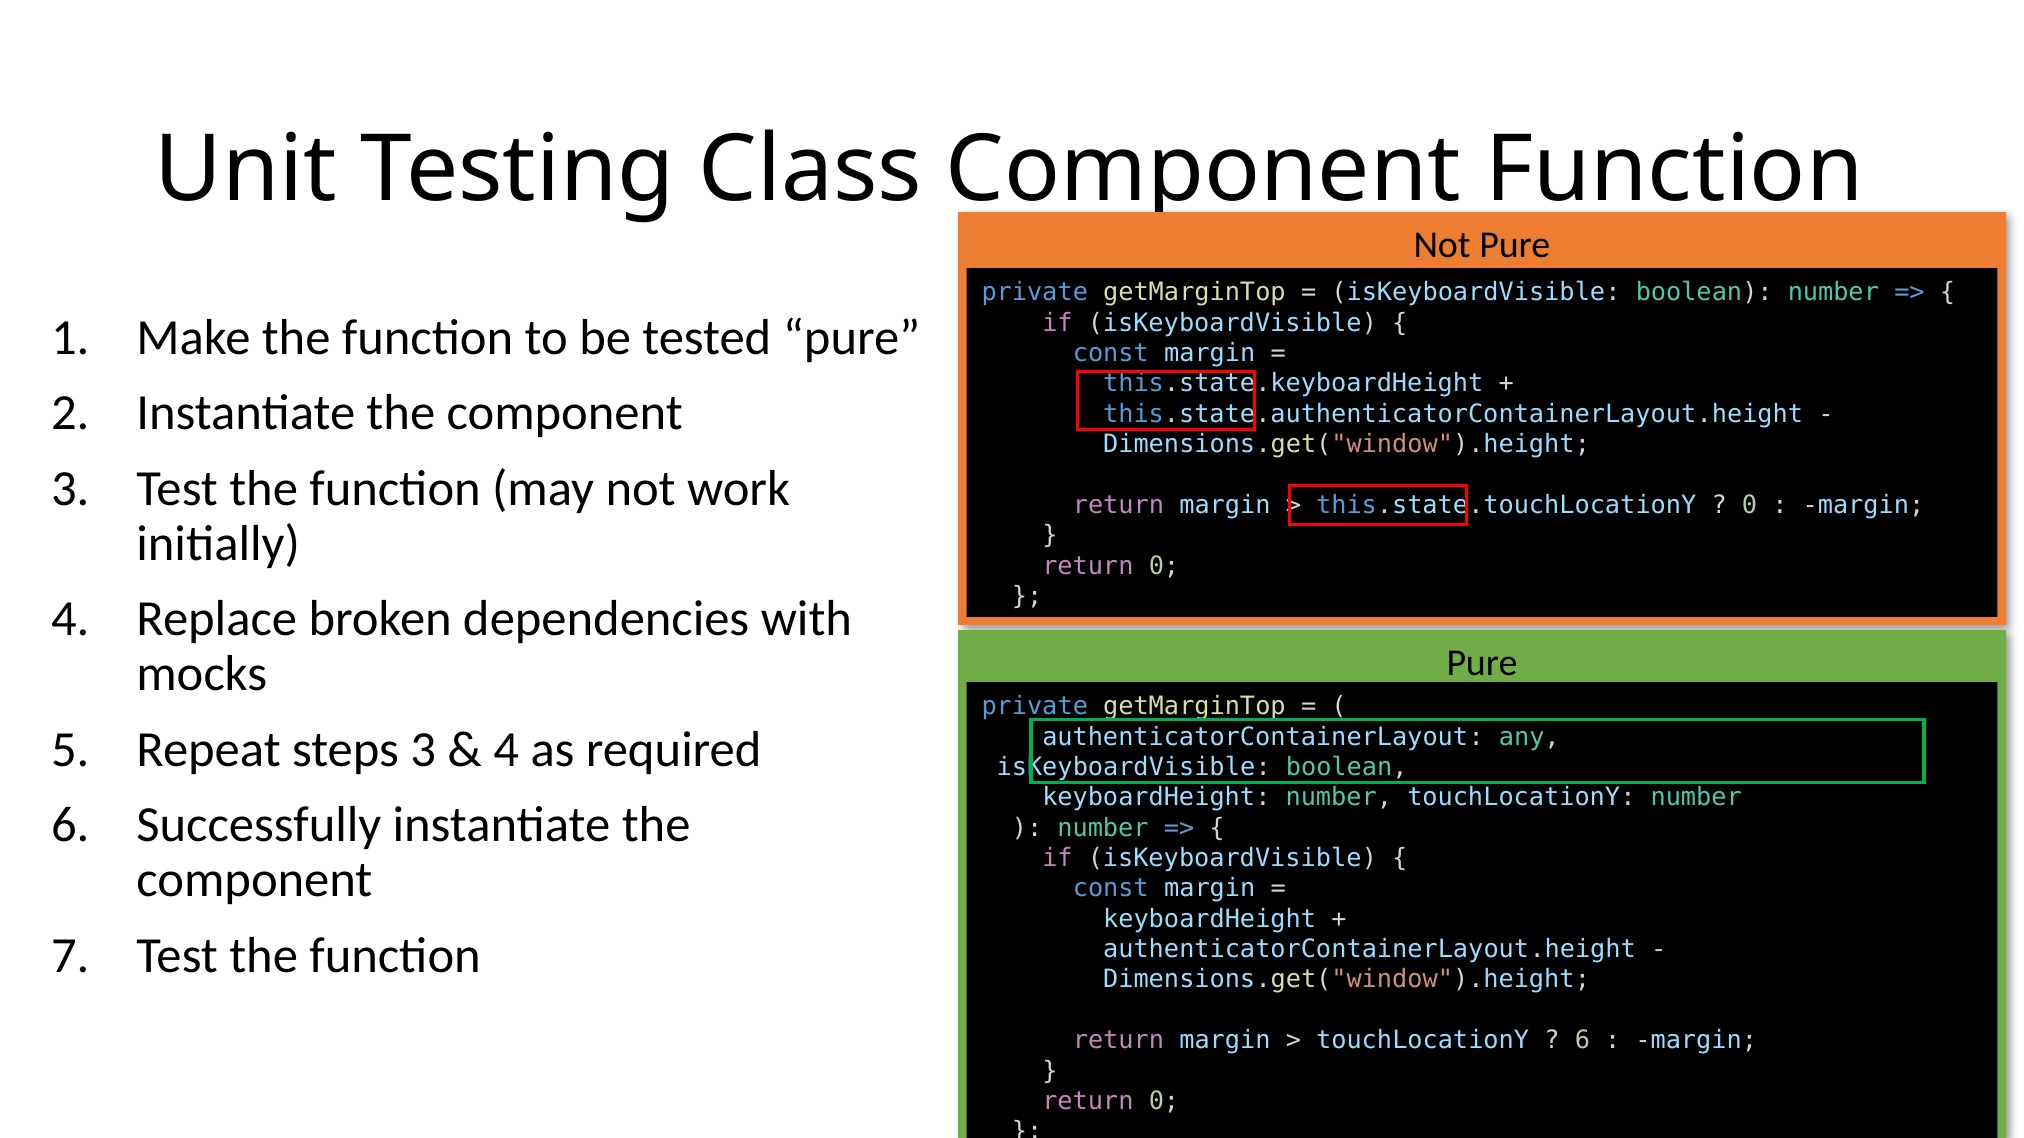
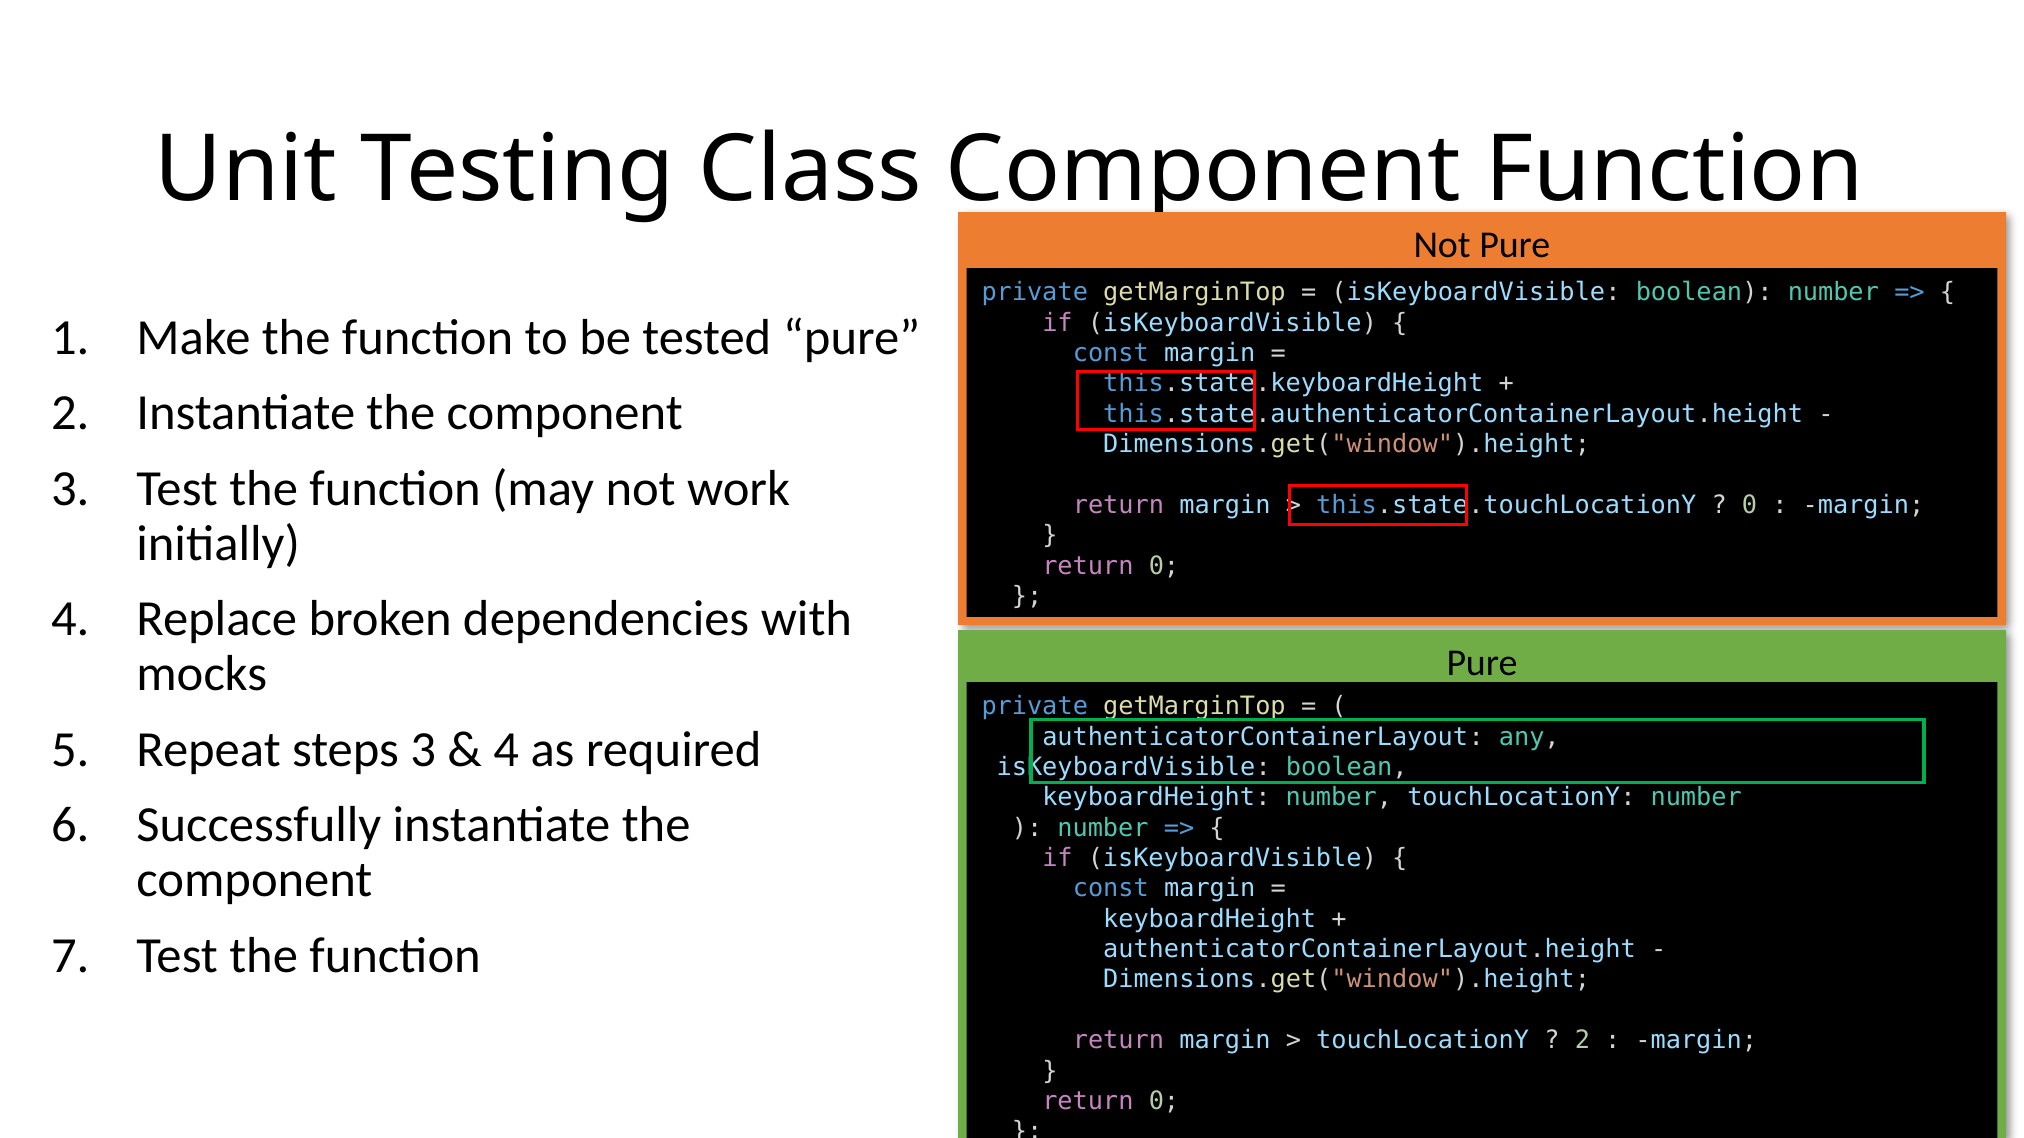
6 at (1582, 1041): 6 -> 2
